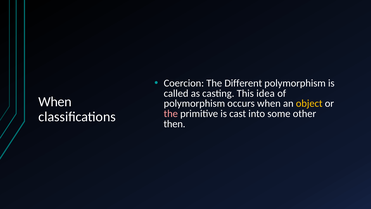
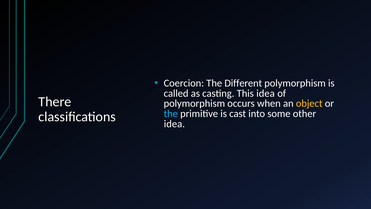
When at (55, 102): When -> There
the at (171, 114) colour: pink -> light blue
then at (175, 124): then -> idea
